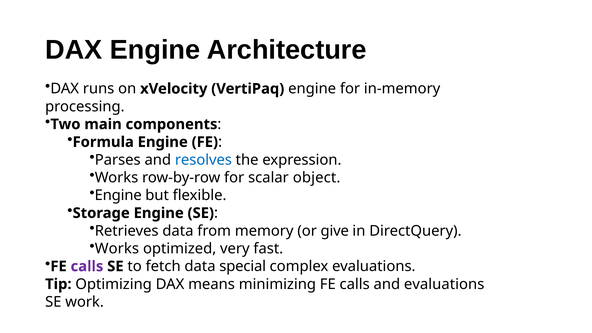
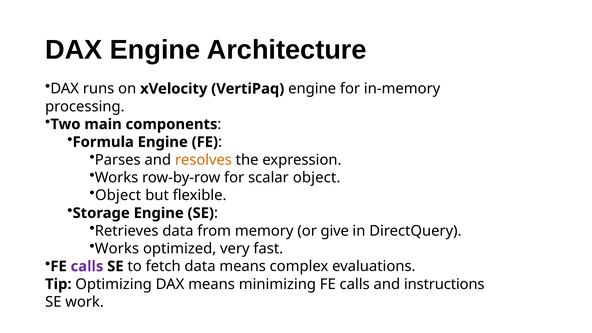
resolves colour: blue -> orange
Engine at (118, 195): Engine -> Object
data special: special -> means
and evaluations: evaluations -> instructions
